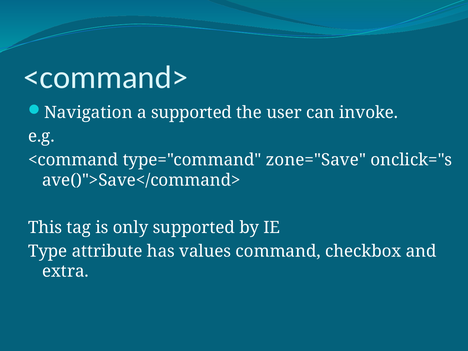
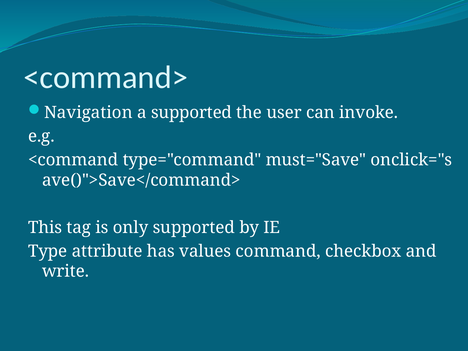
zone="Save: zone="Save -> must="Save
extra: extra -> write
